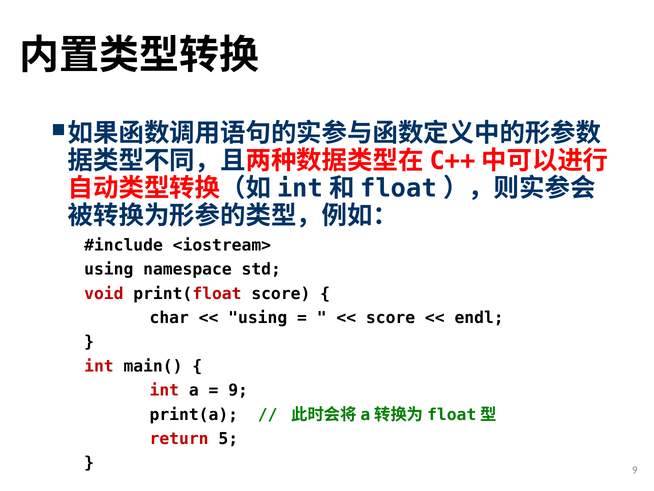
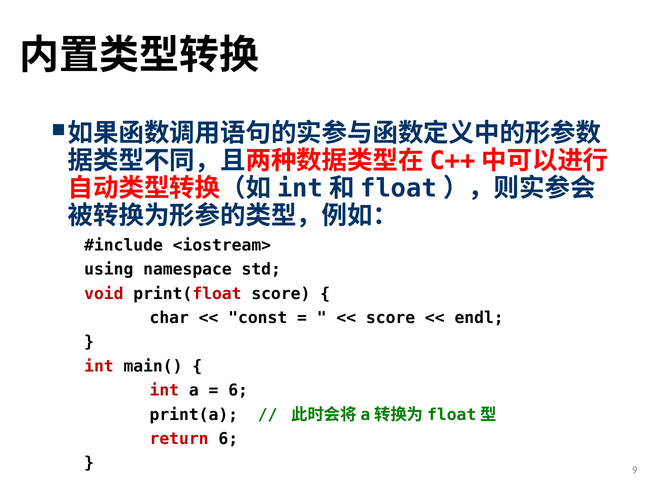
using at (258, 318): using -> const
9 at (238, 390): 9 -> 6
return 5: 5 -> 6
